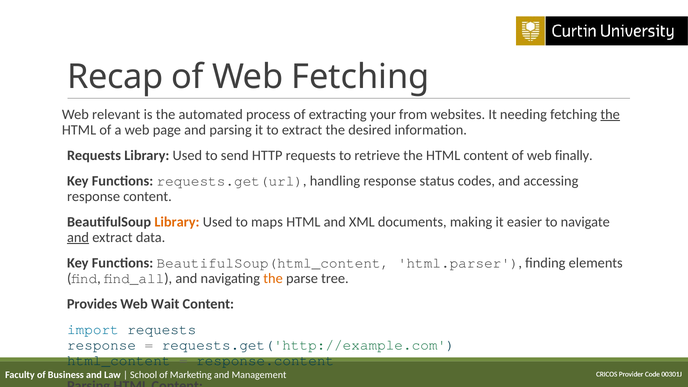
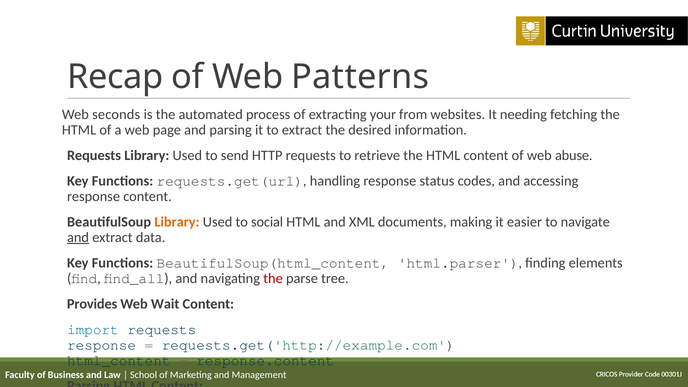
Web Fetching: Fetching -> Patterns
relevant: relevant -> seconds
the at (610, 114) underline: present -> none
finally: finally -> abuse
maps: maps -> social
the at (273, 278) colour: orange -> red
